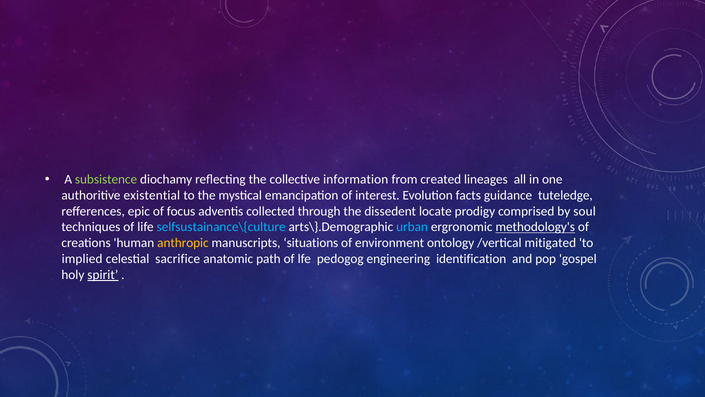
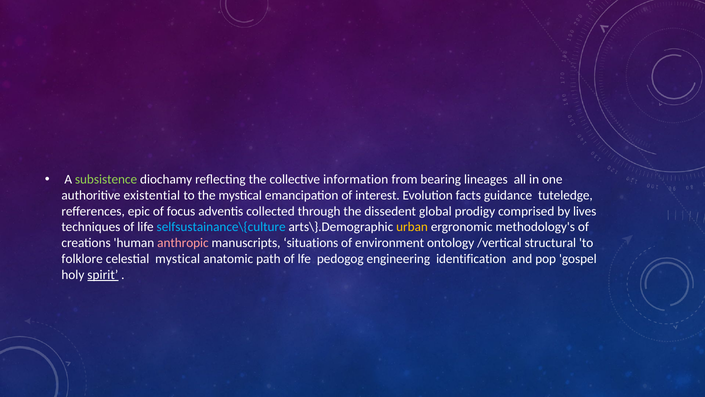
created: created -> bearing
locate: locate -> global
soul: soul -> lives
urban colour: light blue -> yellow
methodology's underline: present -> none
anthropic colour: yellow -> pink
mitigated: mitigated -> structural
implied: implied -> folklore
celestial sacrifice: sacrifice -> mystical
